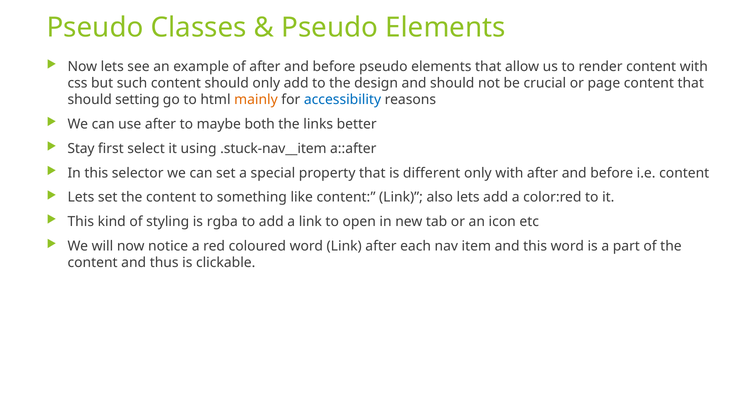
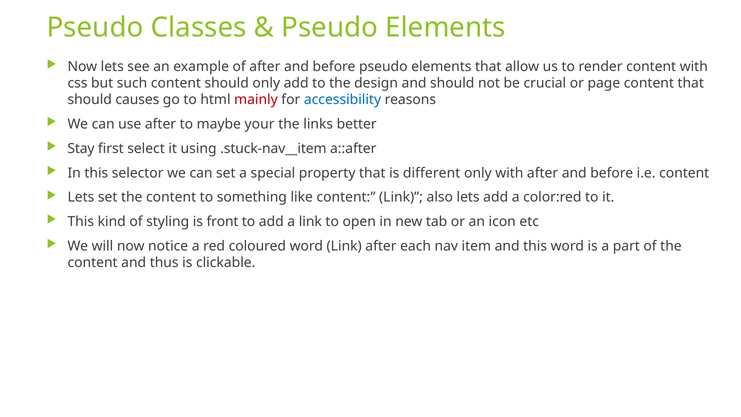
setting: setting -> causes
mainly colour: orange -> red
both: both -> your
rgba: rgba -> front
